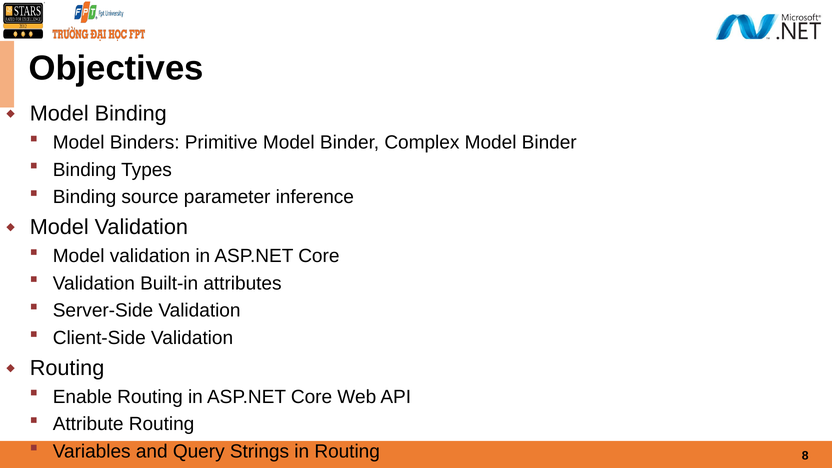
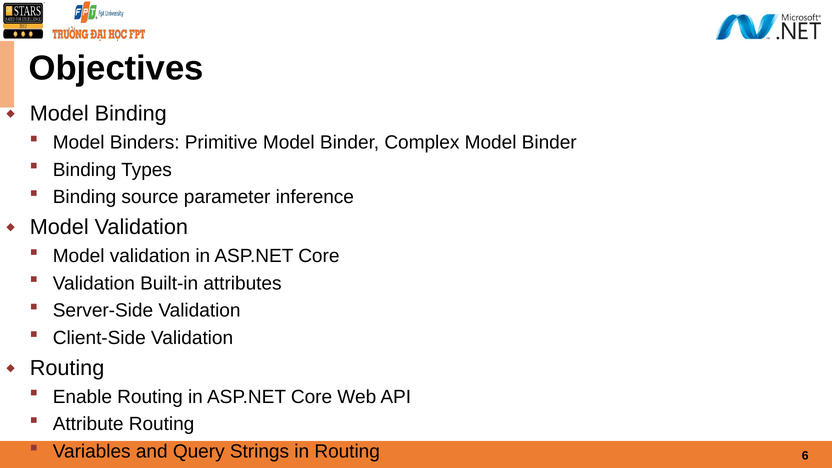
8: 8 -> 6
